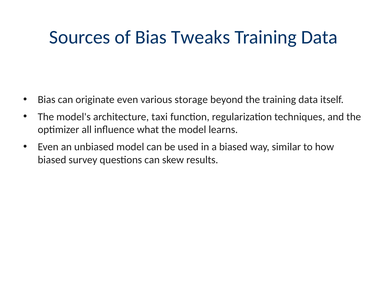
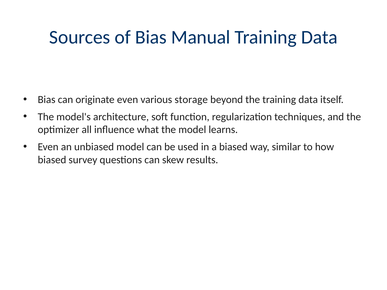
Tweaks: Tweaks -> Manual
taxi: taxi -> soft
